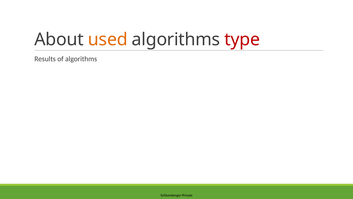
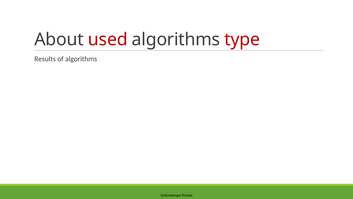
used colour: orange -> red
